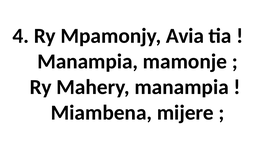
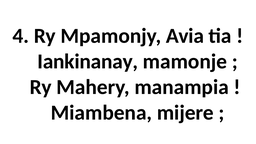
Manampia at (88, 61): Manampia -> Iankinanay
